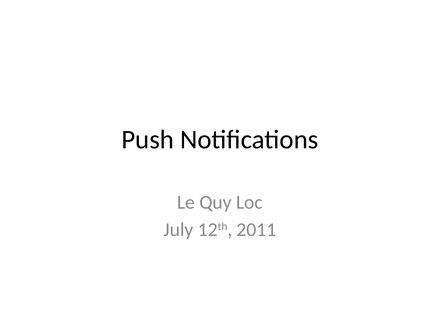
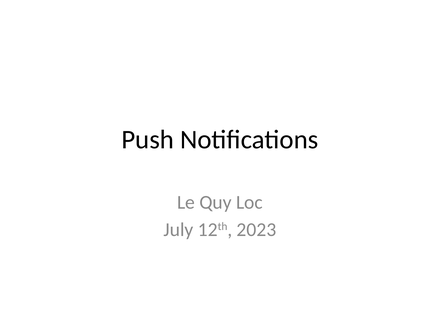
2011: 2011 -> 2023
